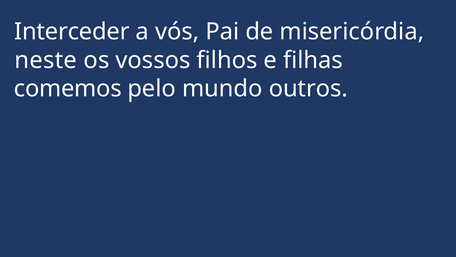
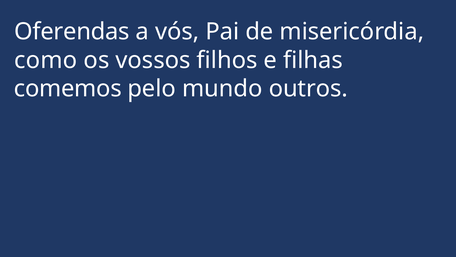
Interceder: Interceder -> Oferendas
neste: neste -> como
